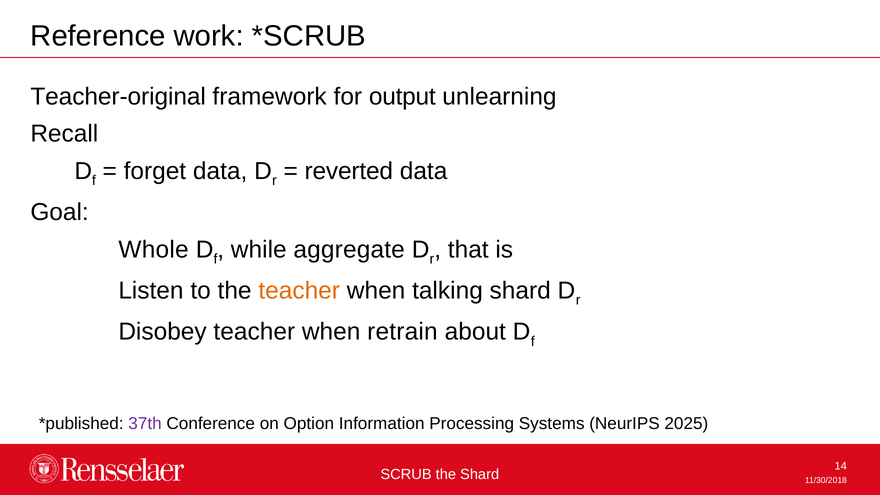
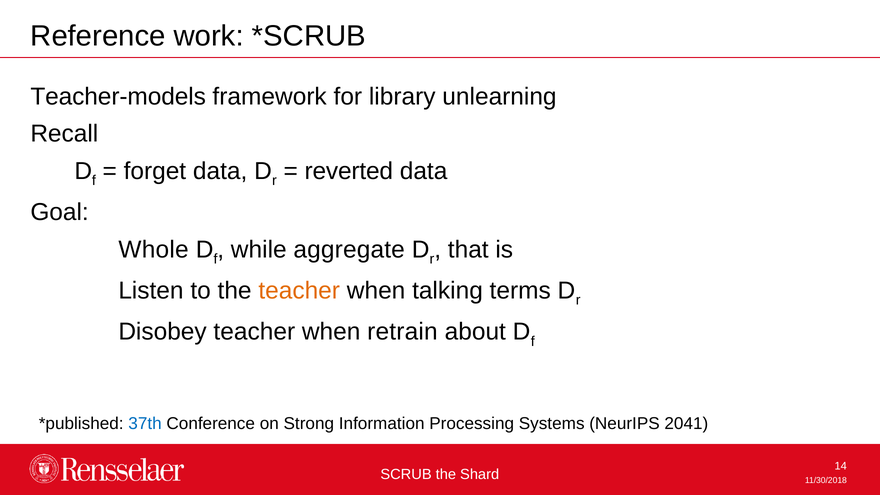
Teacher-original: Teacher-original -> Teacher-models
output: output -> library
talking shard: shard -> terms
37th colour: purple -> blue
Option: Option -> Strong
2025: 2025 -> 2041
